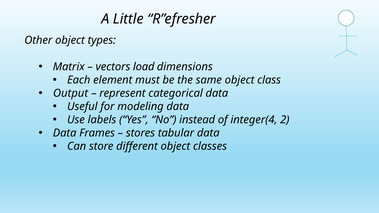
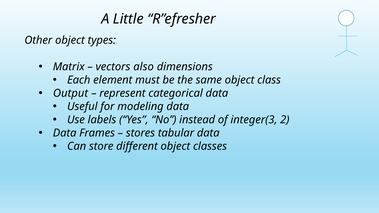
load: load -> also
integer(4: integer(4 -> integer(3
